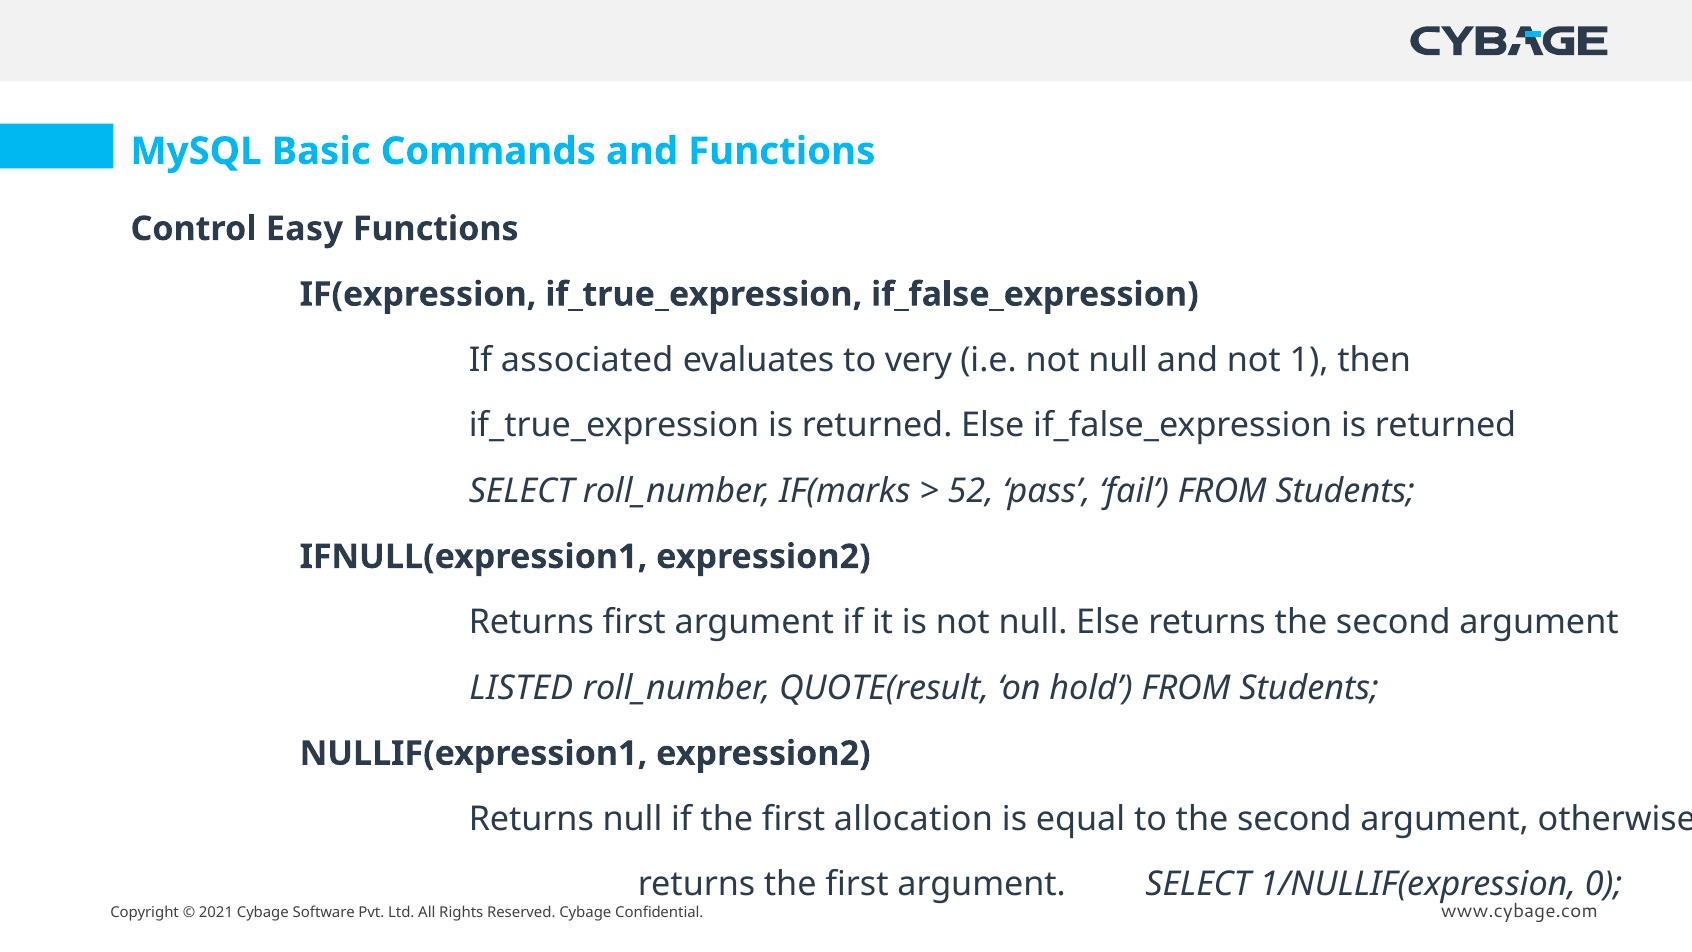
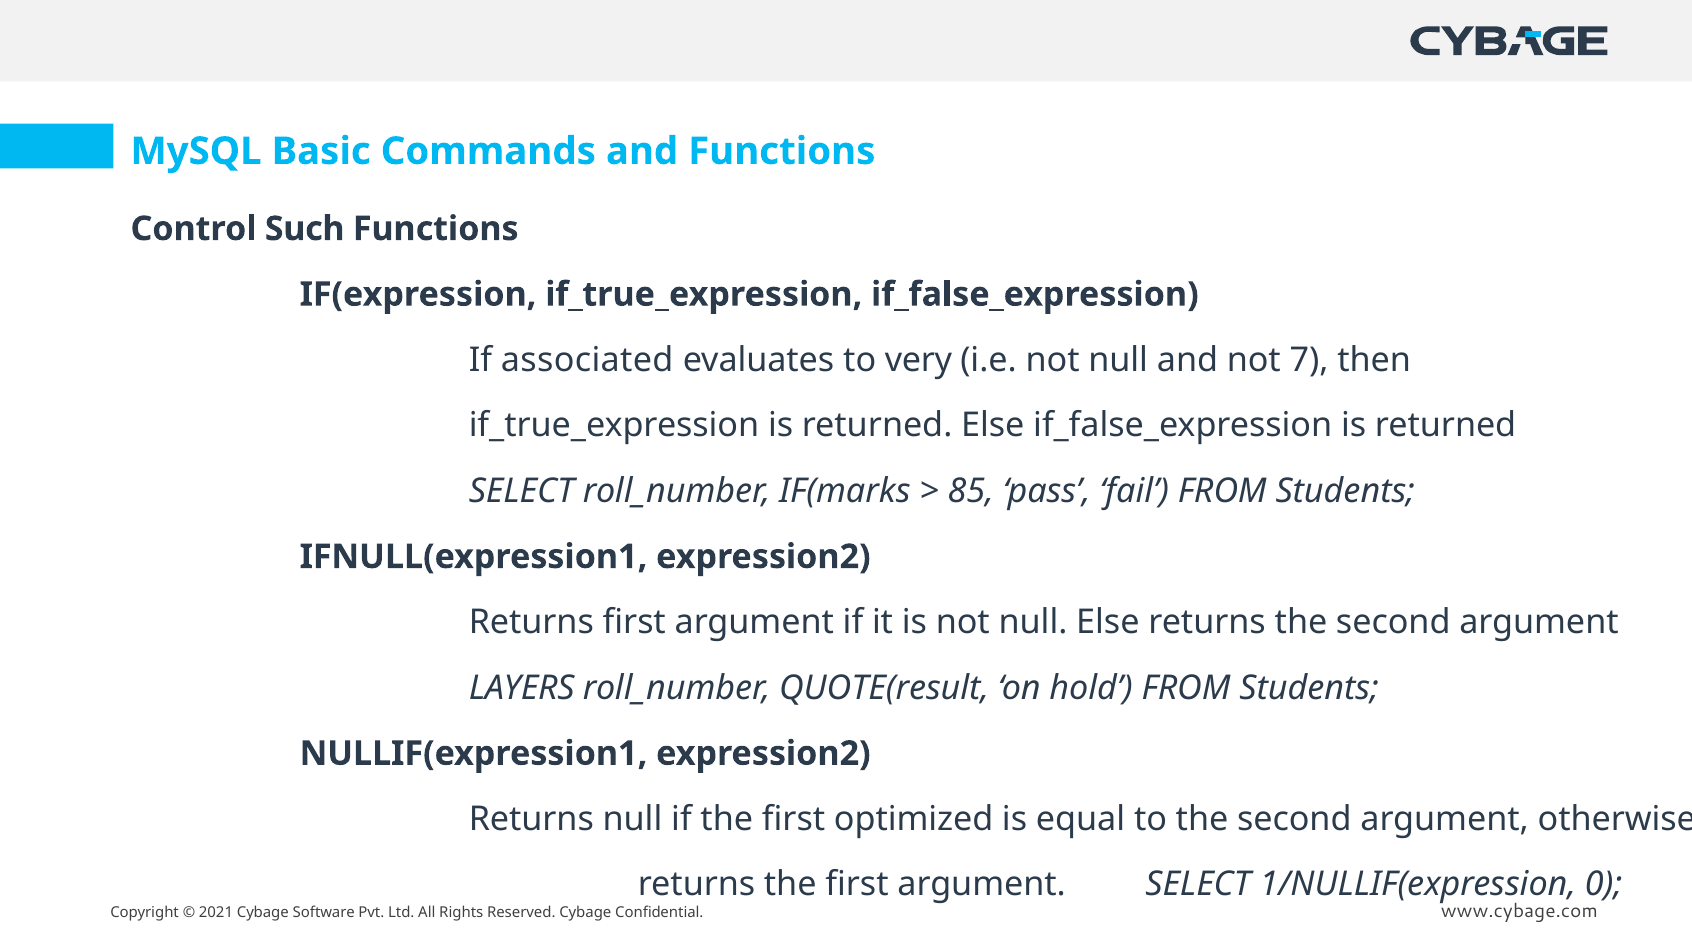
Easy: Easy -> Such
1: 1 -> 7
52: 52 -> 85
LISTED: LISTED -> LAYERS
allocation: allocation -> optimized
